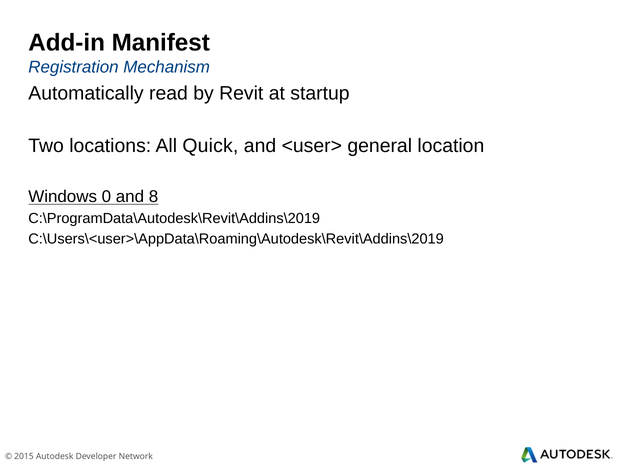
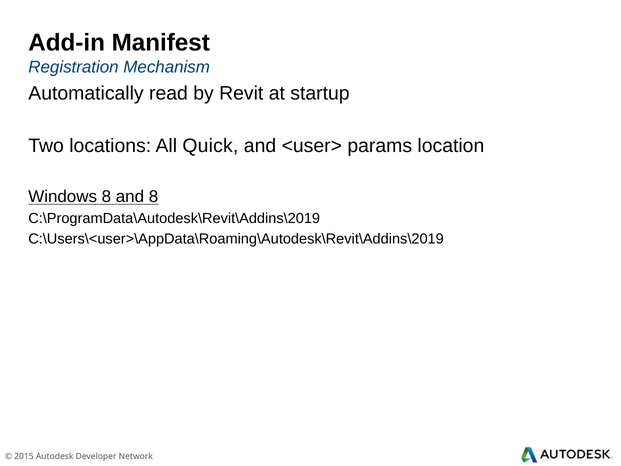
general: general -> params
Windows 0: 0 -> 8
